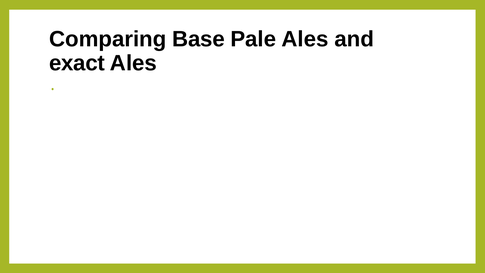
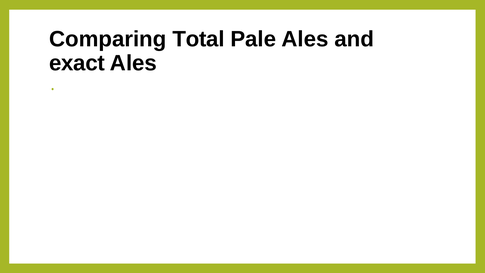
Base: Base -> Total
